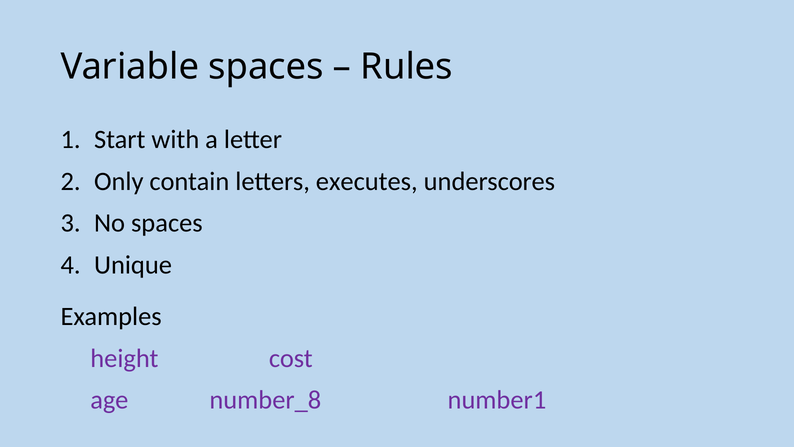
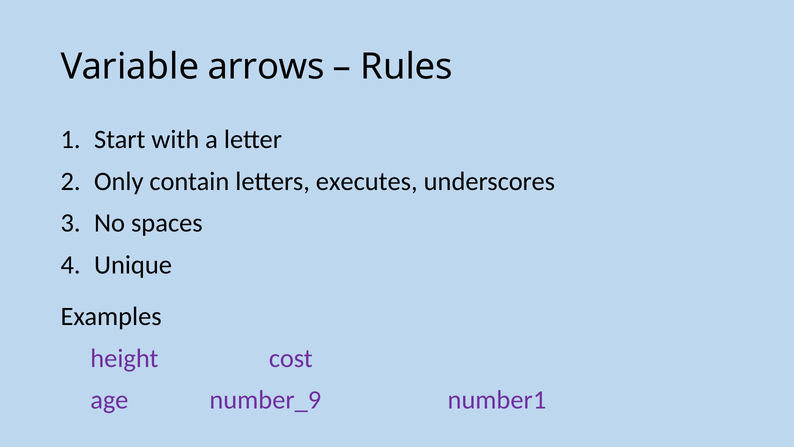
Variable spaces: spaces -> arrows
number_8: number_8 -> number_9
